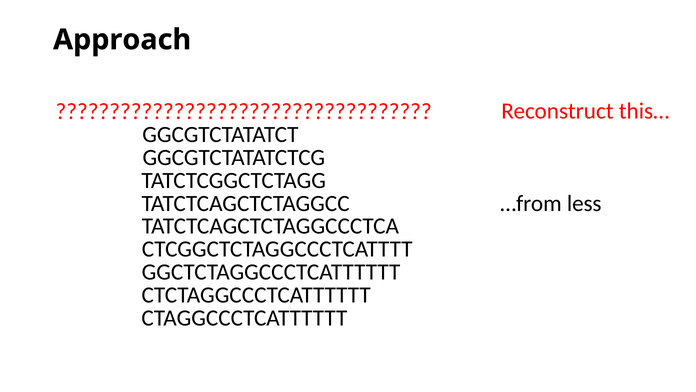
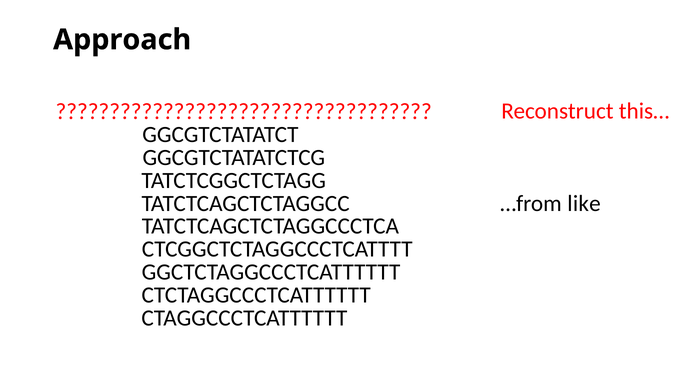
less: less -> like
